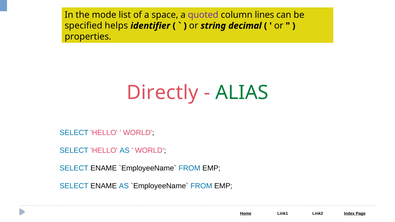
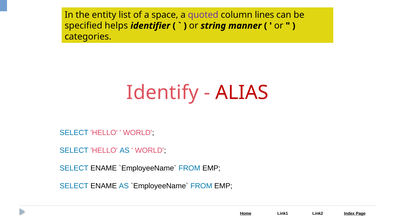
mode: mode -> entity
decimal: decimal -> manner
properties: properties -> categories
Directly: Directly -> Identify
ALIAS colour: green -> red
